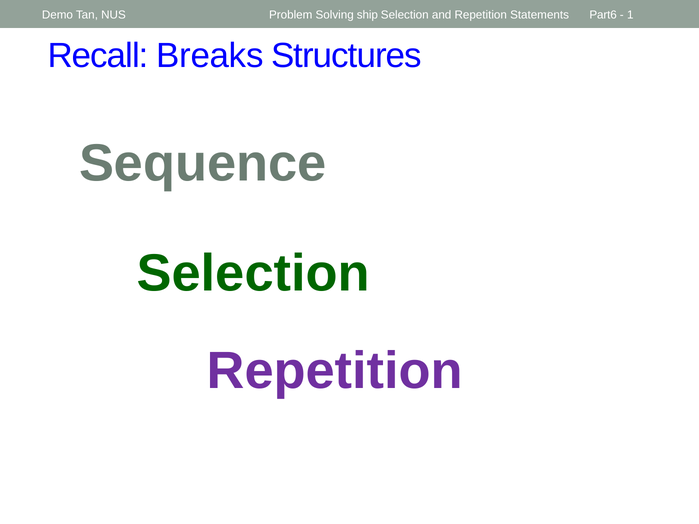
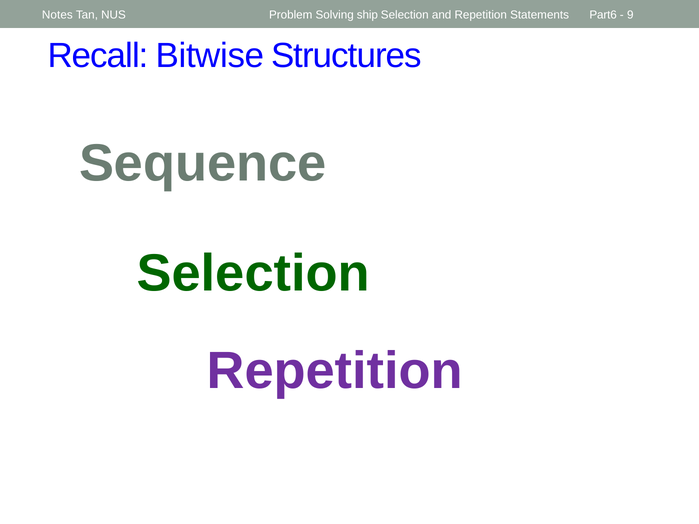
Demo: Demo -> Notes
1: 1 -> 9
Breaks: Breaks -> Bitwise
